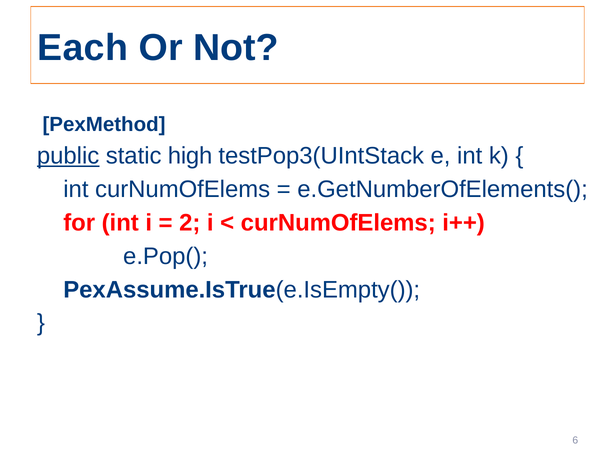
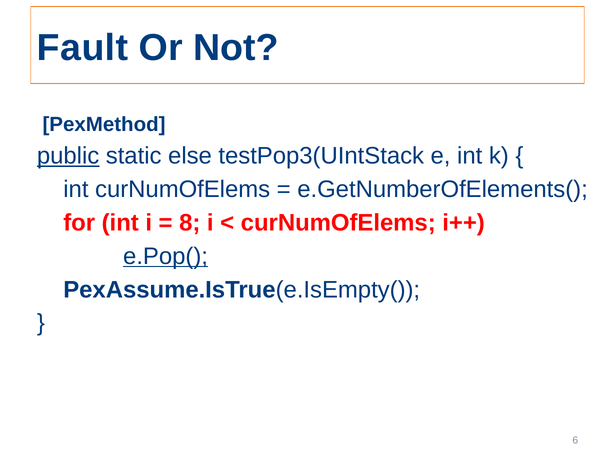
Each: Each -> Fault
high: high -> else
2: 2 -> 8
e.Pop( underline: none -> present
